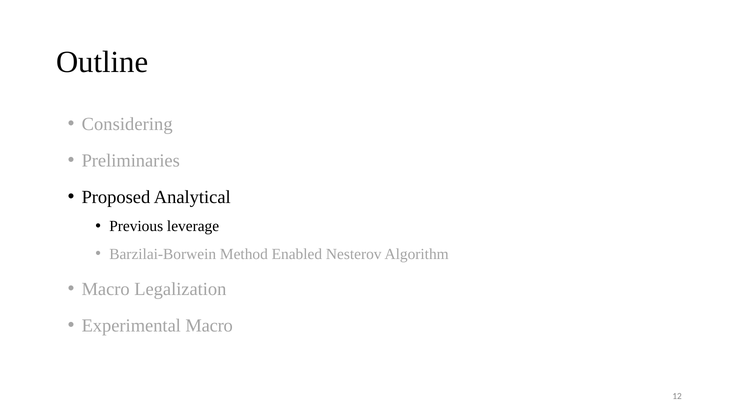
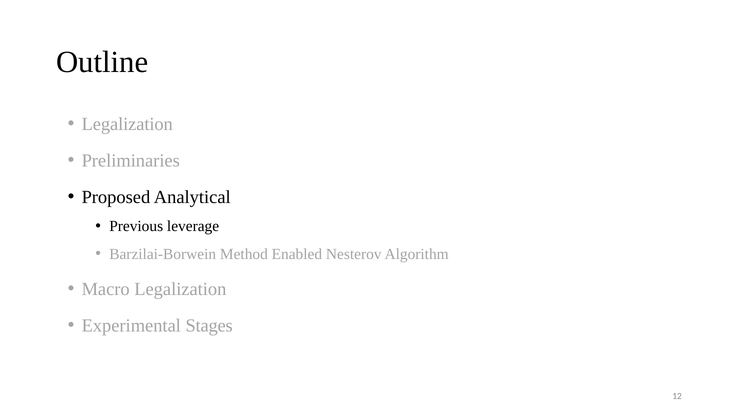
Considering at (127, 124): Considering -> Legalization
Experimental Macro: Macro -> Stages
